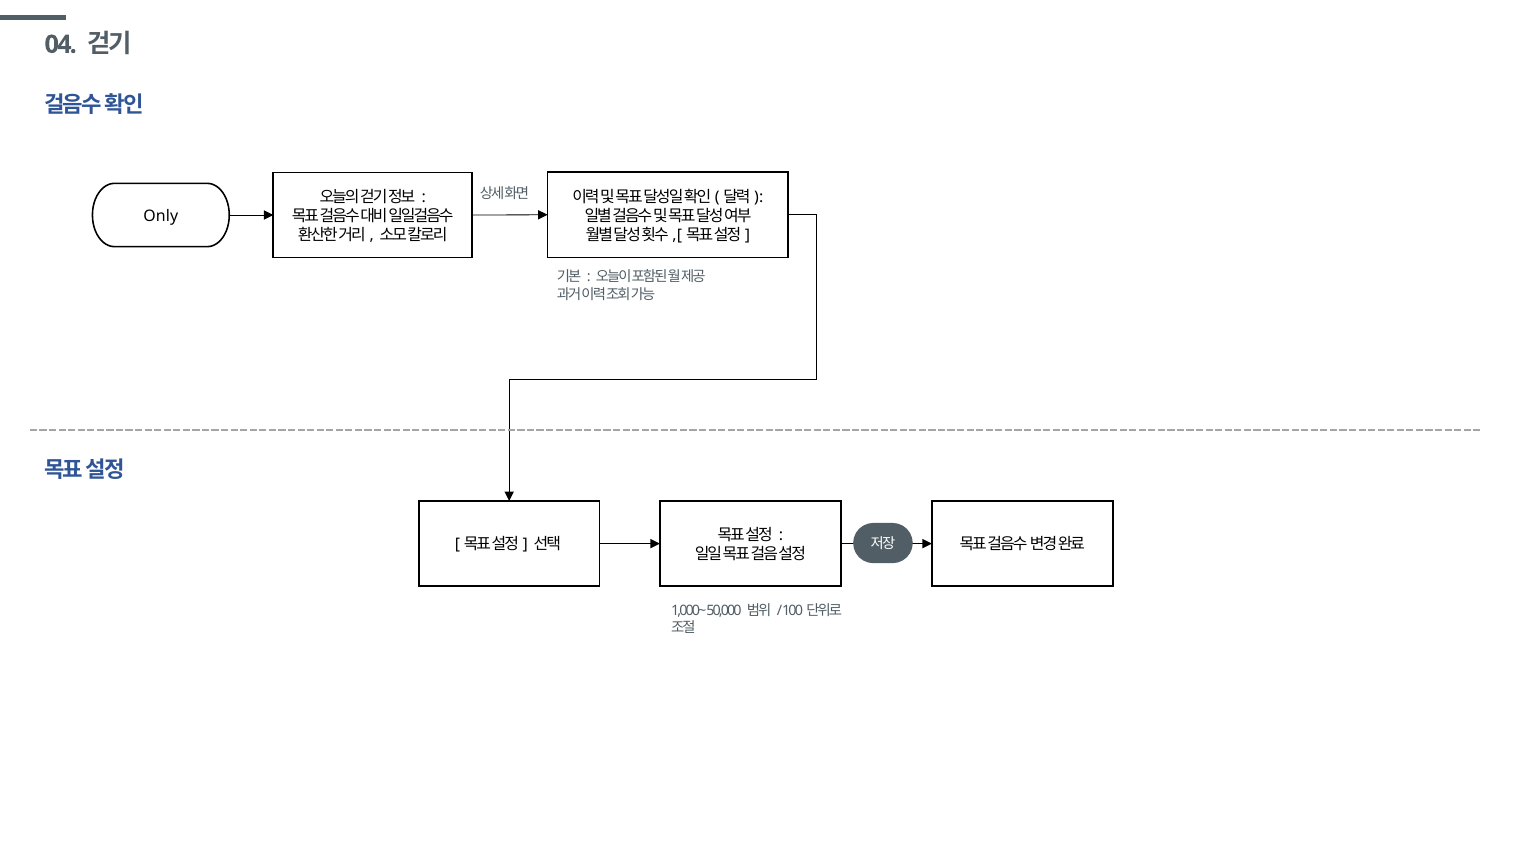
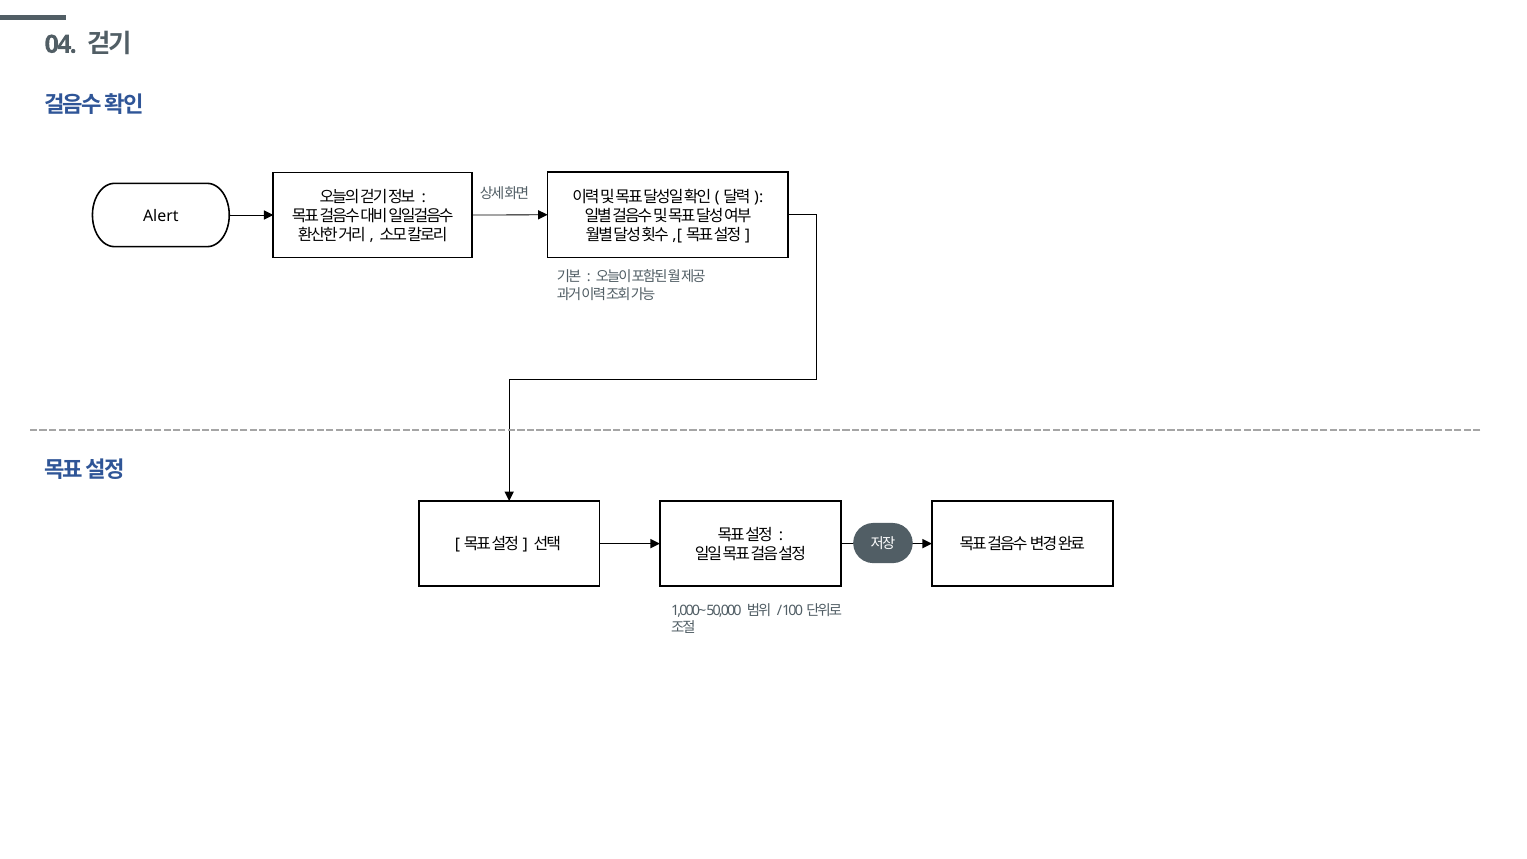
Only: Only -> Alert
